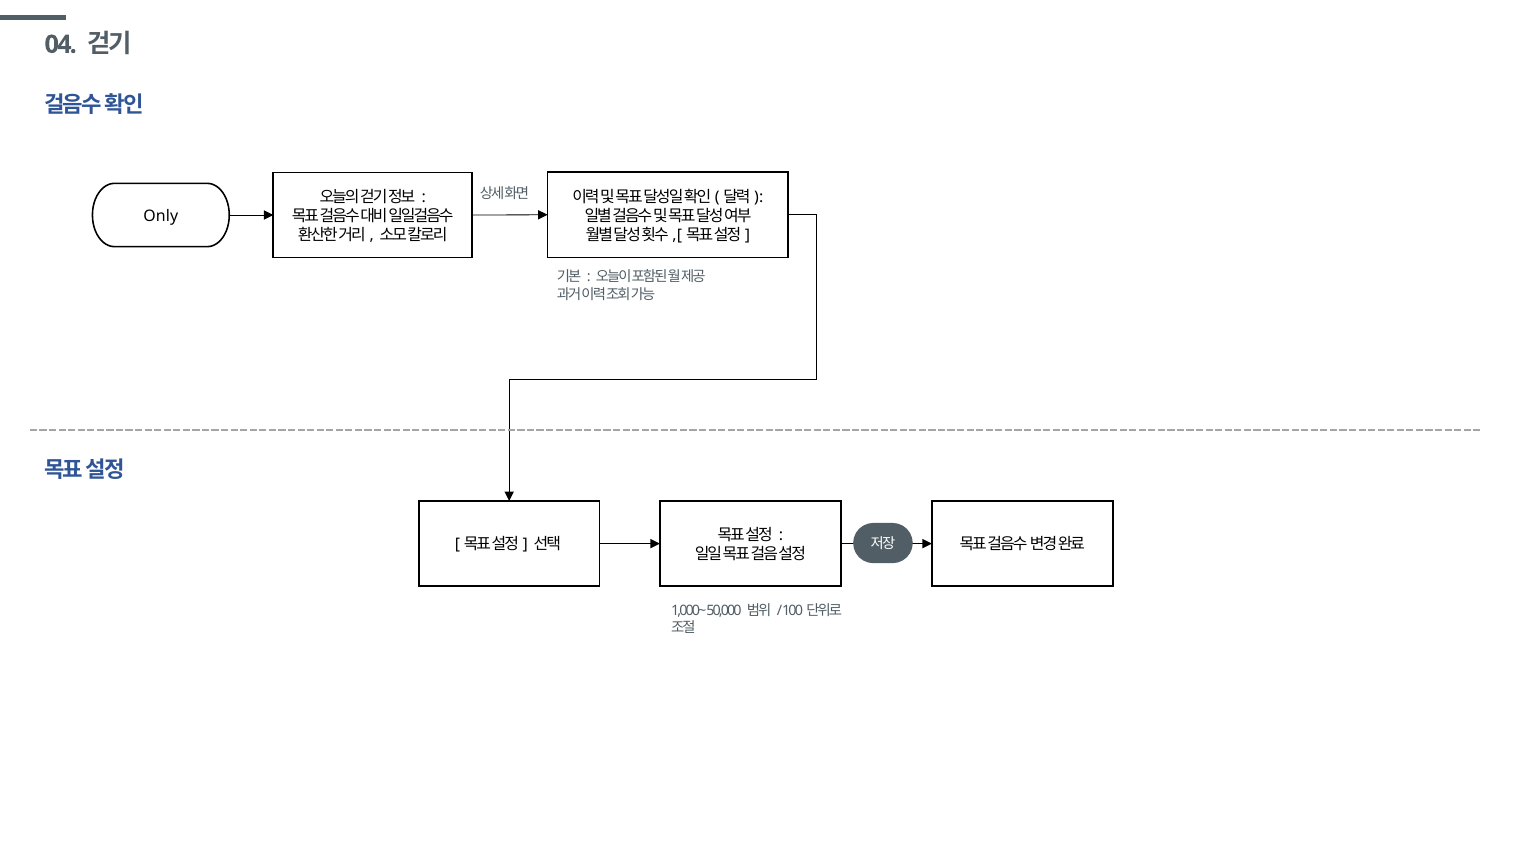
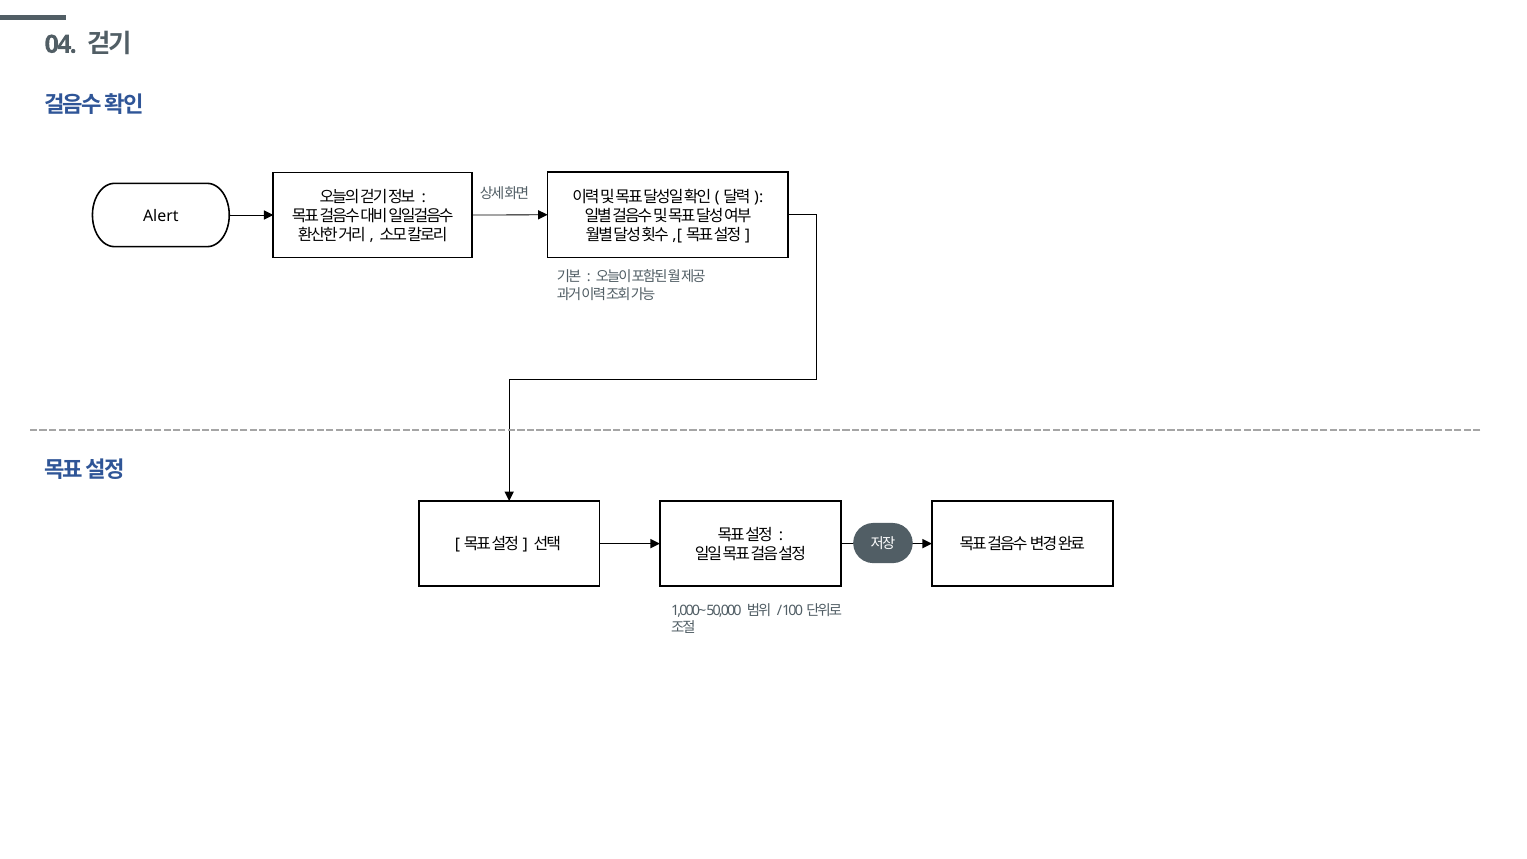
Only: Only -> Alert
